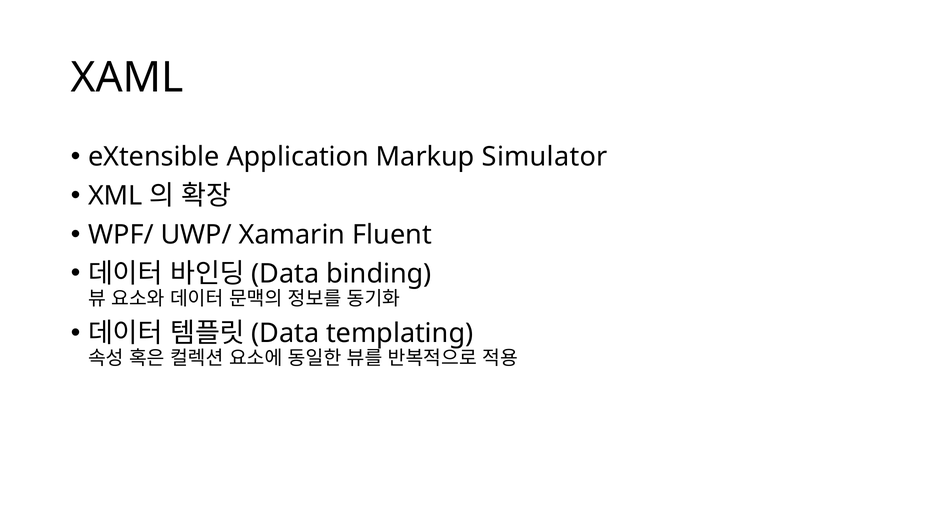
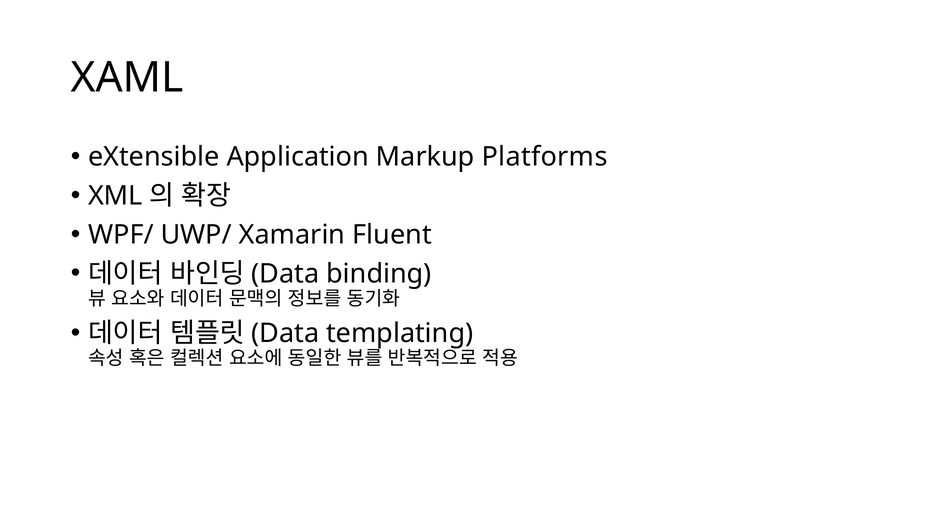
Simulator: Simulator -> Platforms
